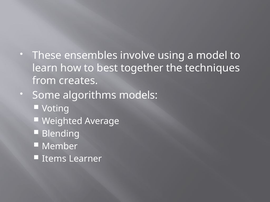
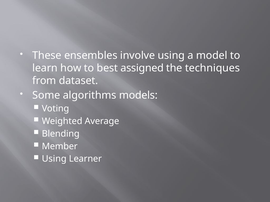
together: together -> assigned
creates: creates -> dataset
Items at (54, 159): Items -> Using
